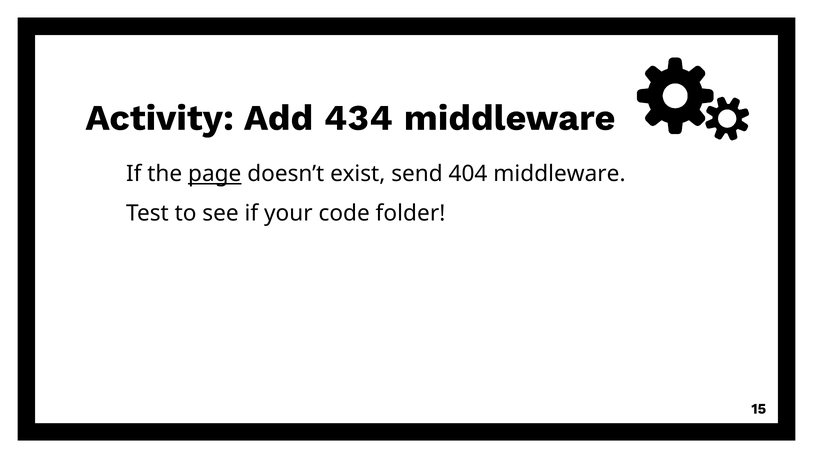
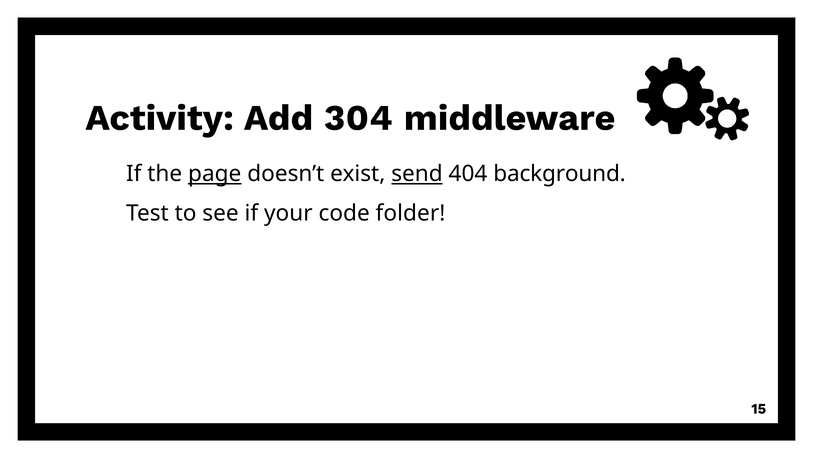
434: 434 -> 304
send underline: none -> present
404 middleware: middleware -> background
